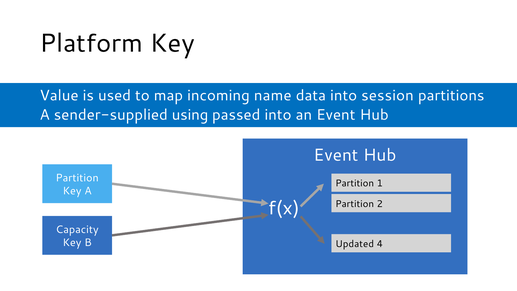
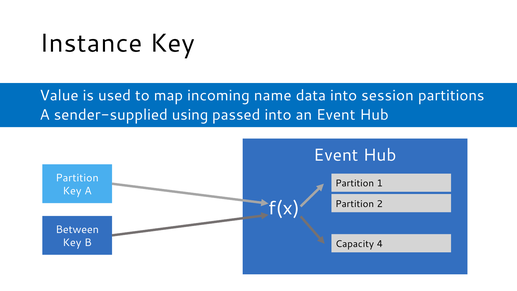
Platform: Platform -> Instance
Capacity: Capacity -> Between
Updated: Updated -> Capacity
